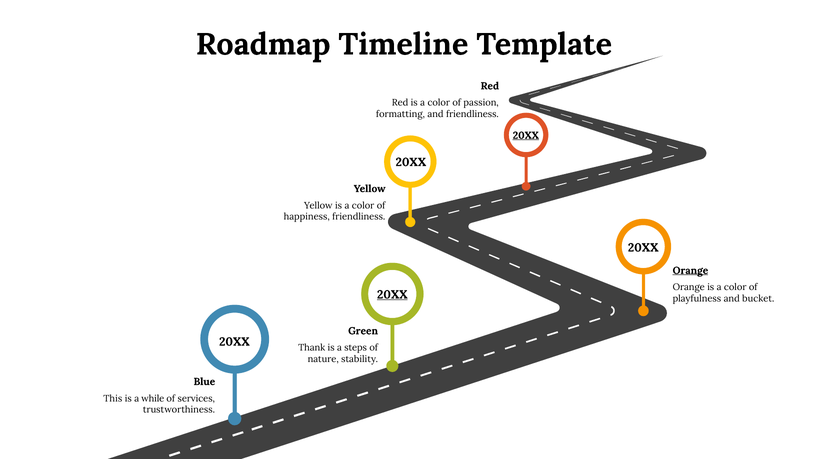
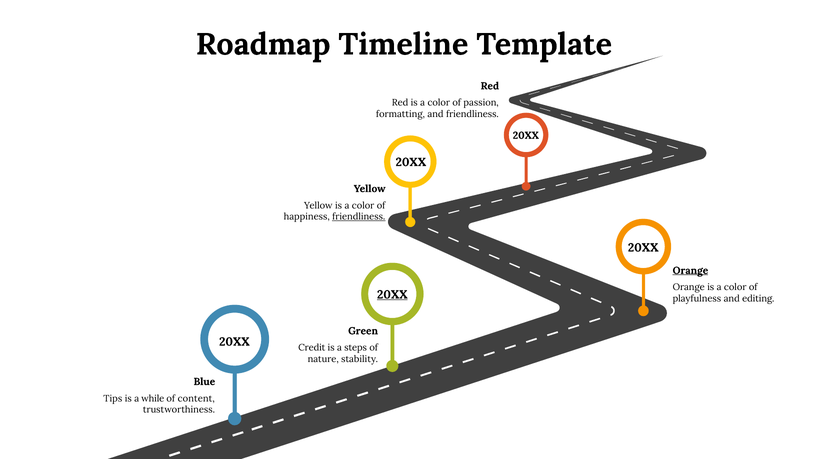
20XX at (526, 135) underline: present -> none
friendliness at (359, 217) underline: none -> present
bucket: bucket -> editing
Thank: Thank -> Credit
This: This -> Tips
services: services -> content
